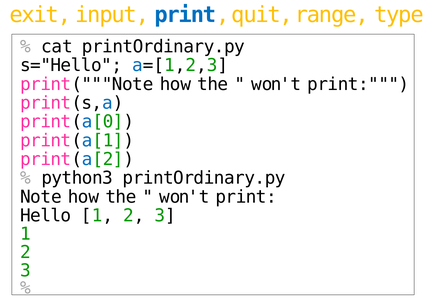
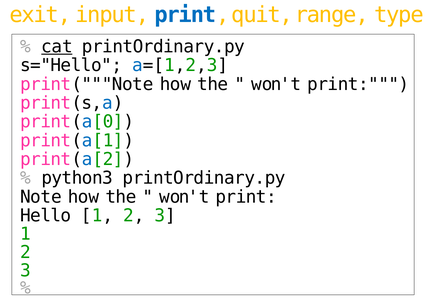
cat underline: none -> present
